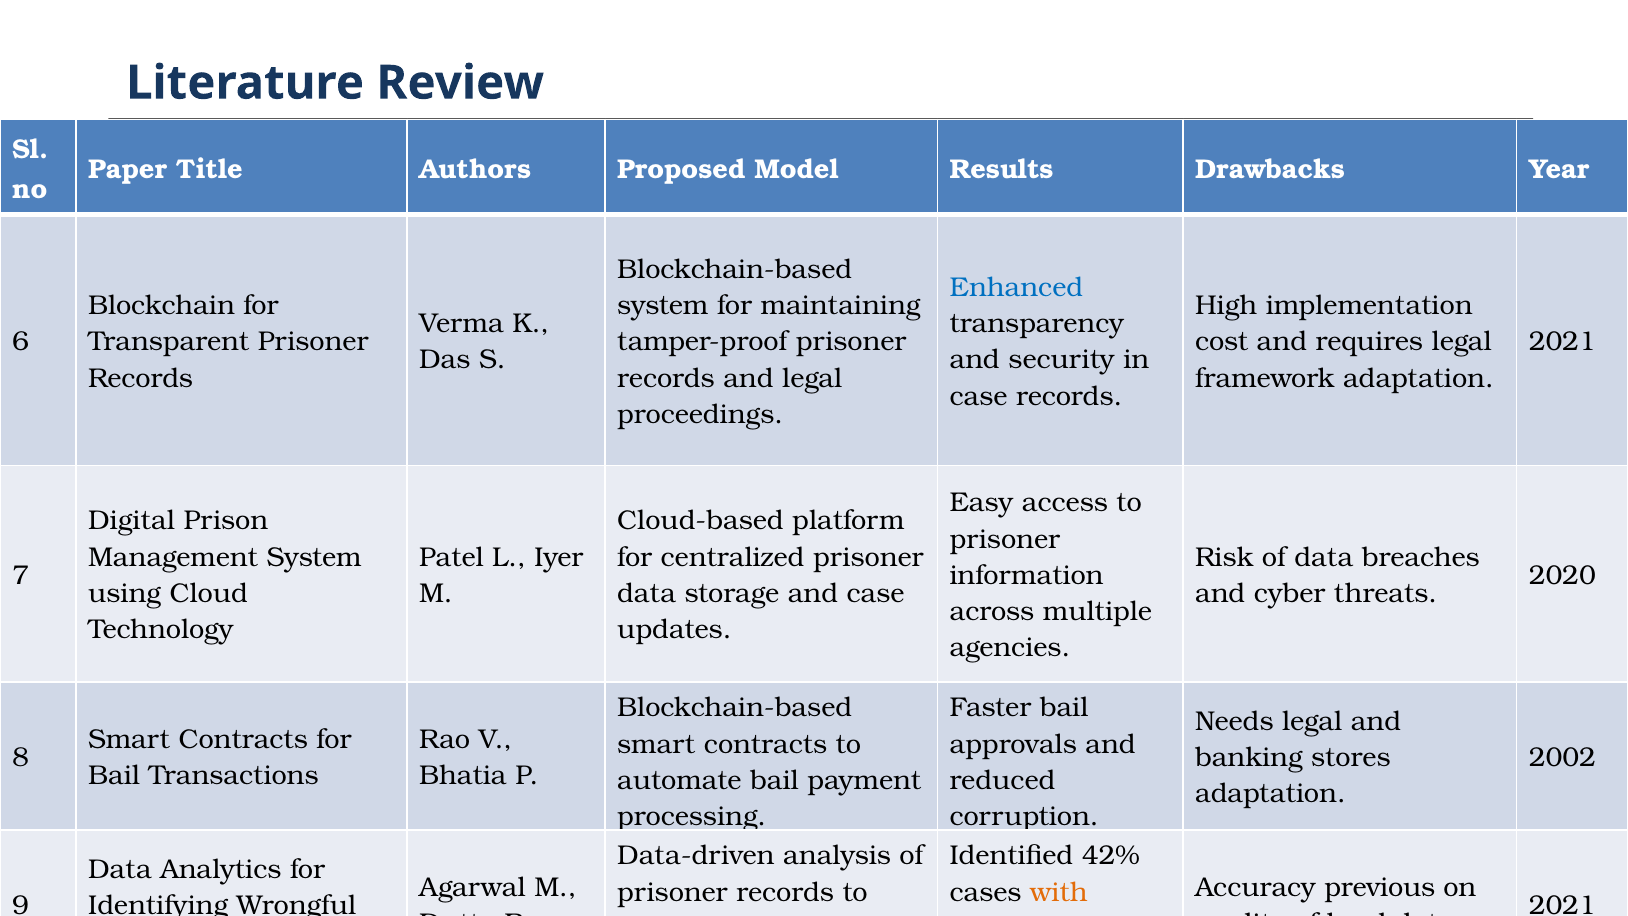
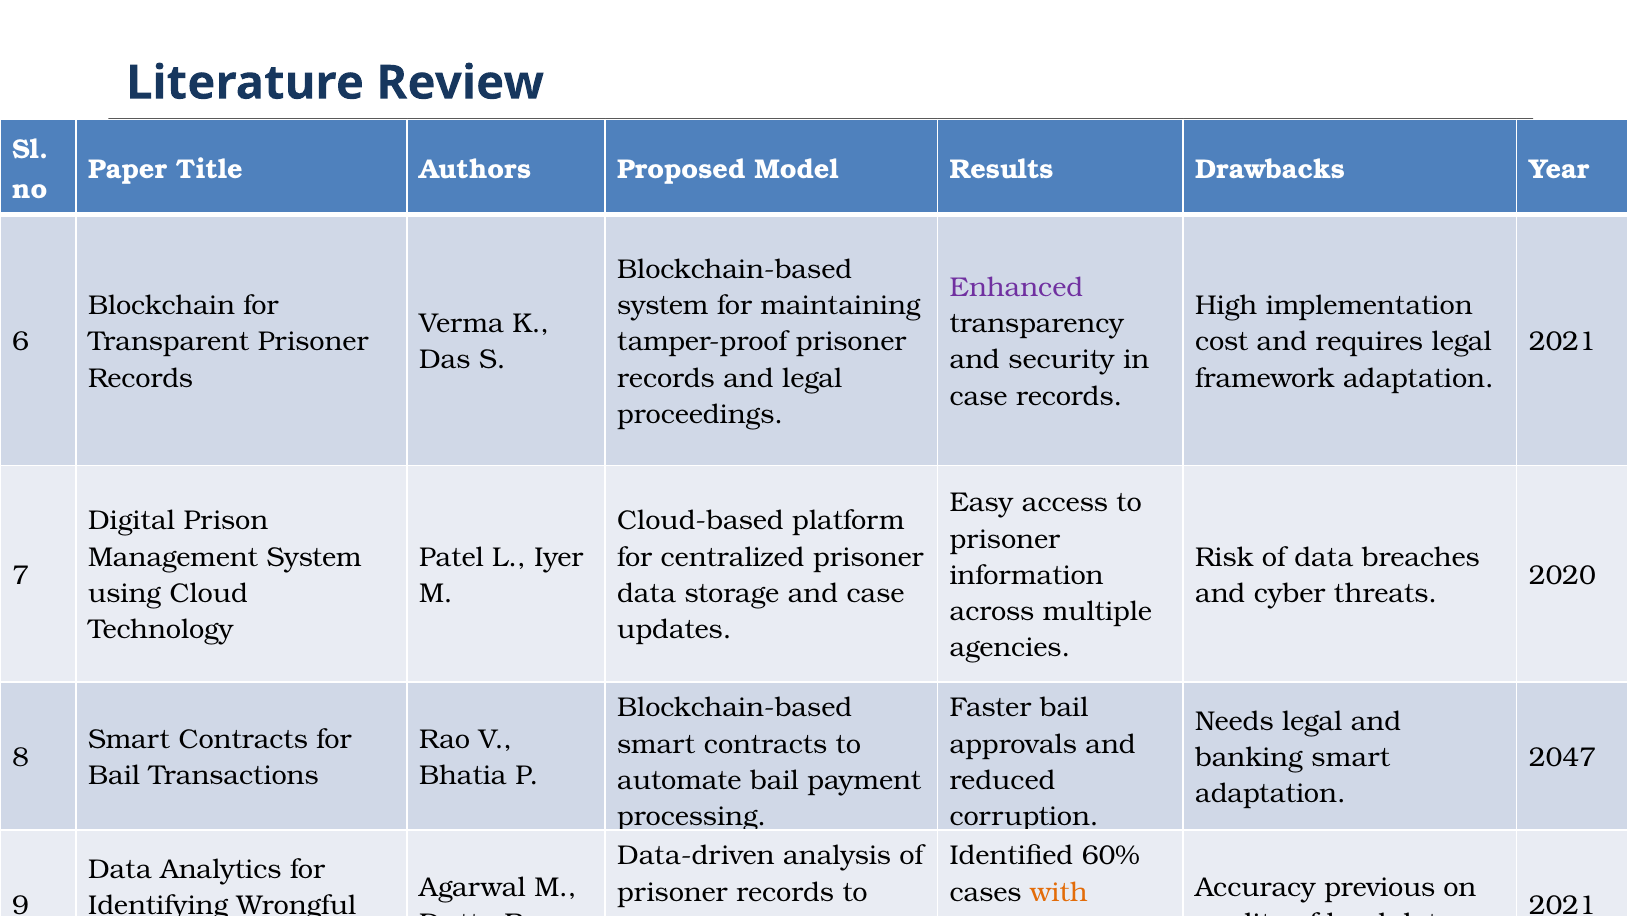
Enhanced colour: blue -> purple
banking stores: stores -> smart
2002: 2002 -> 2047
42%: 42% -> 60%
